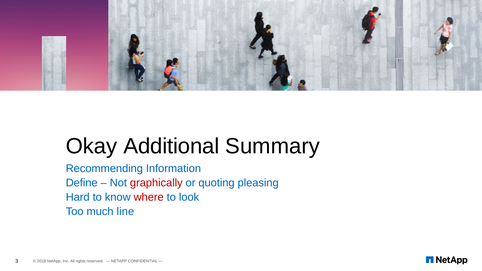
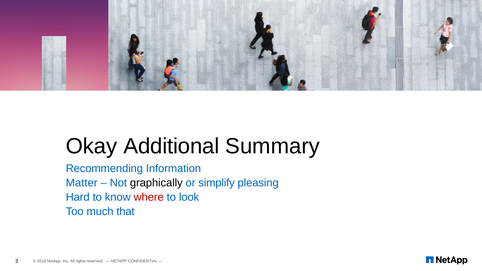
Define: Define -> Matter
graphically colour: red -> black
quoting: quoting -> simplify
line: line -> that
